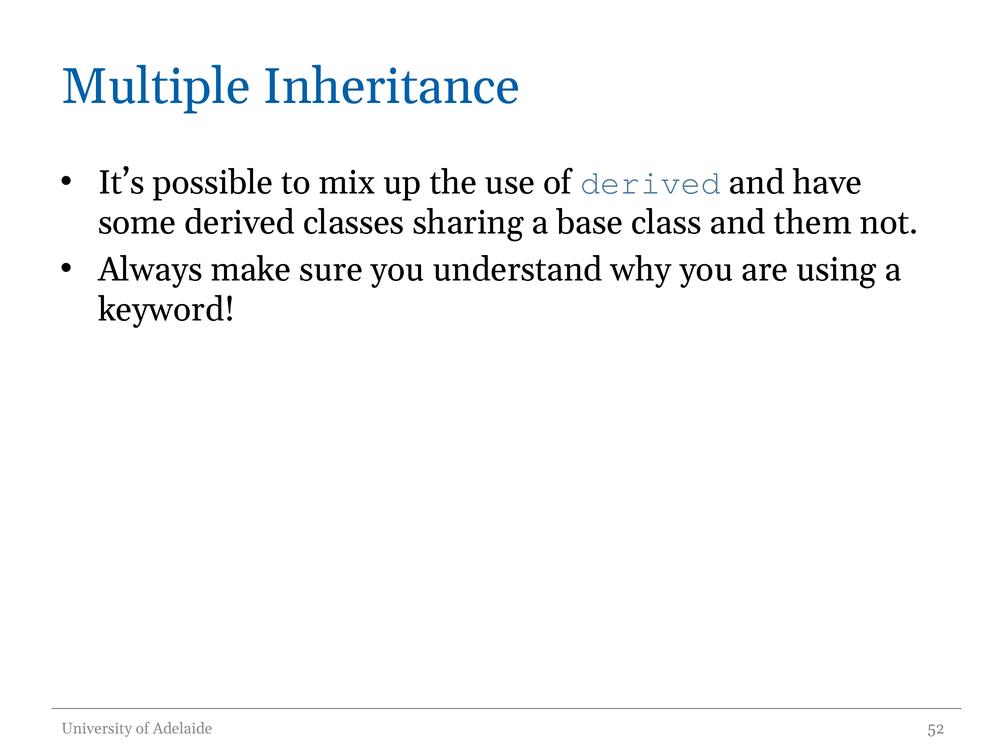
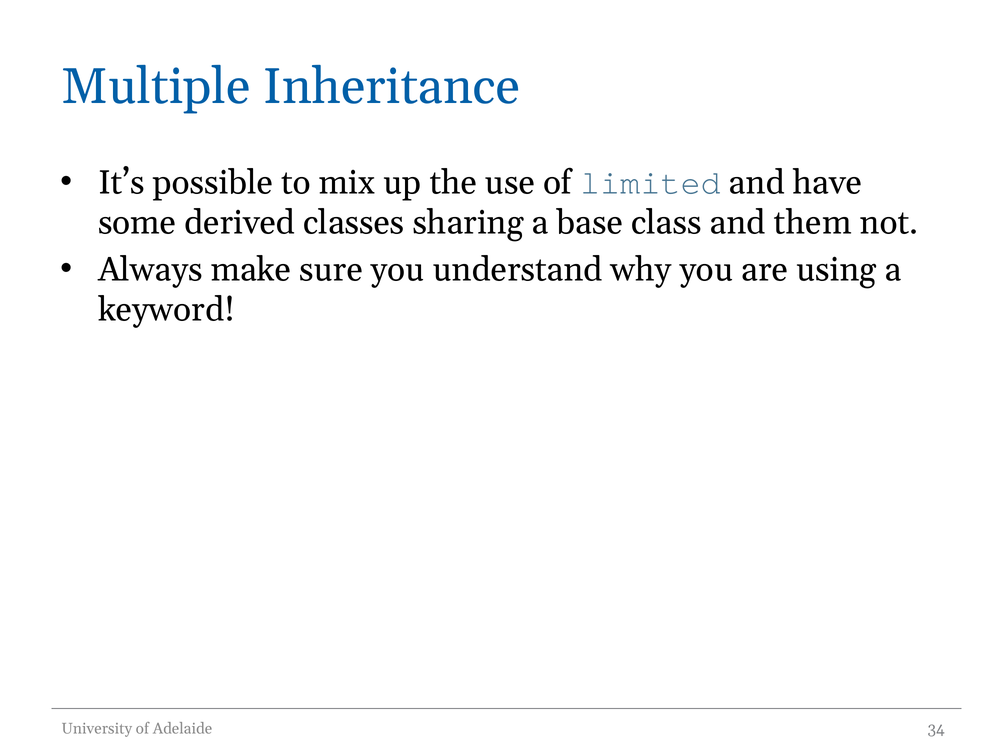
of derived: derived -> limited
52: 52 -> 34
